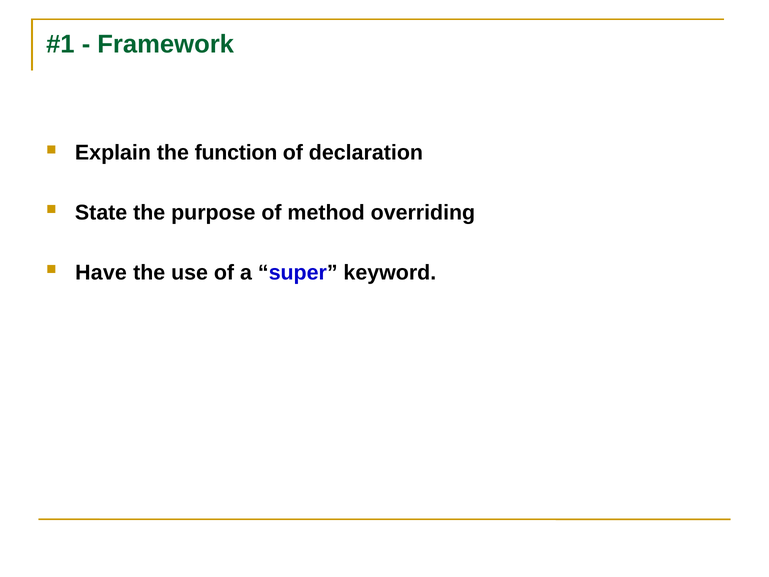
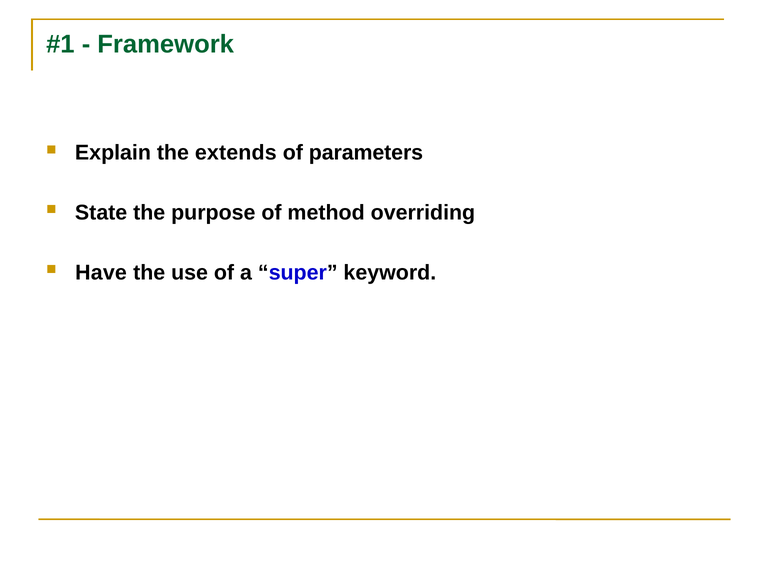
function: function -> extends
declaration: declaration -> parameters
